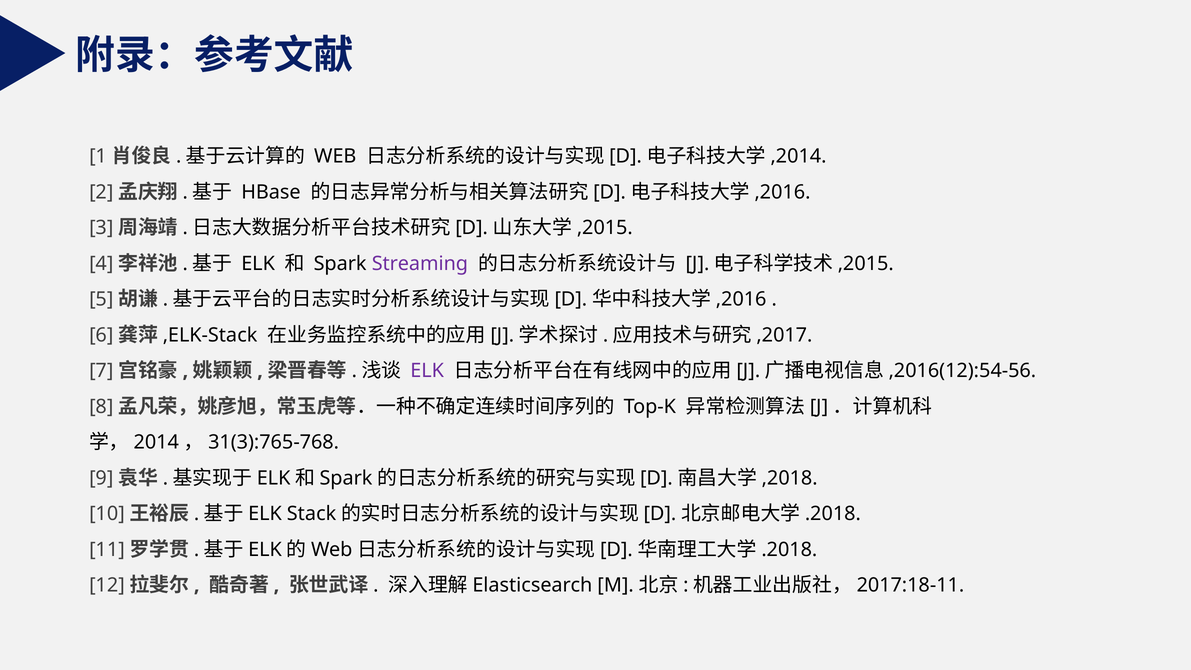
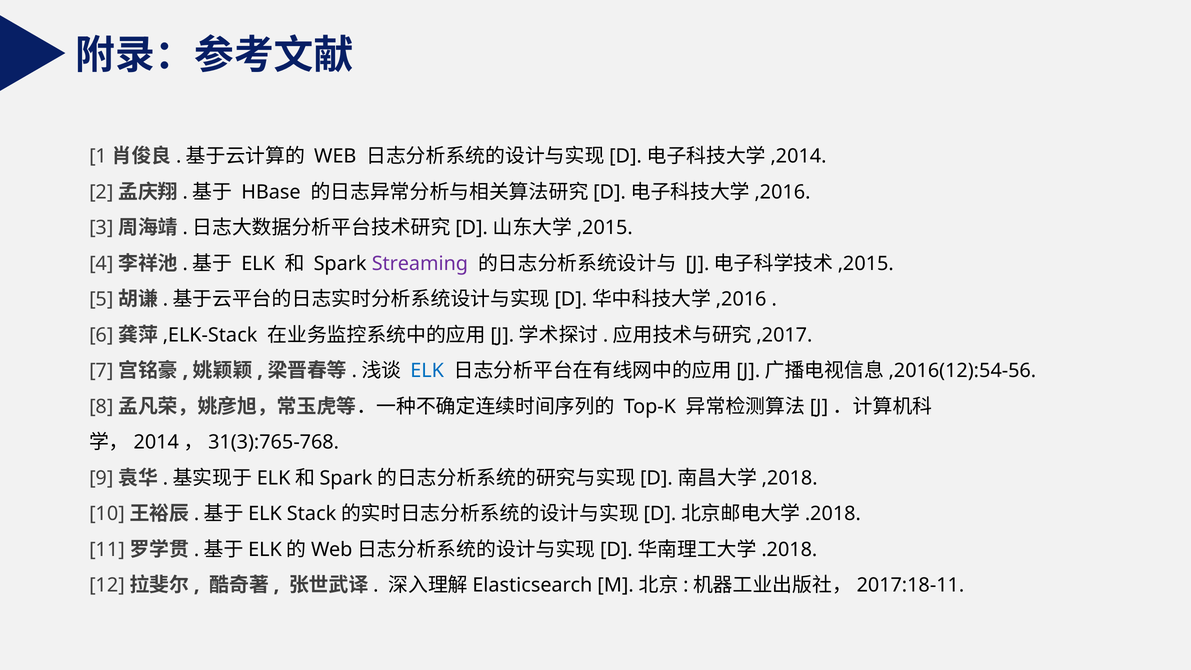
ELK at (427, 371) colour: purple -> blue
